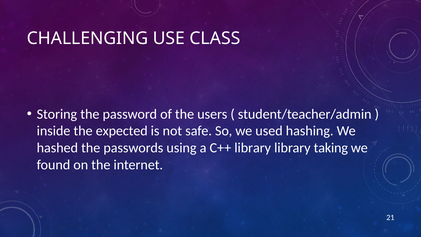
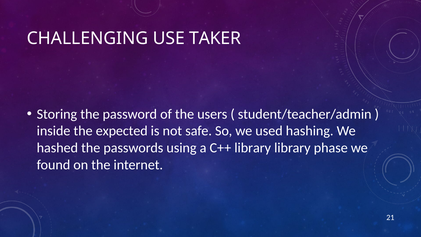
CLASS: CLASS -> TAKER
taking: taking -> phase
